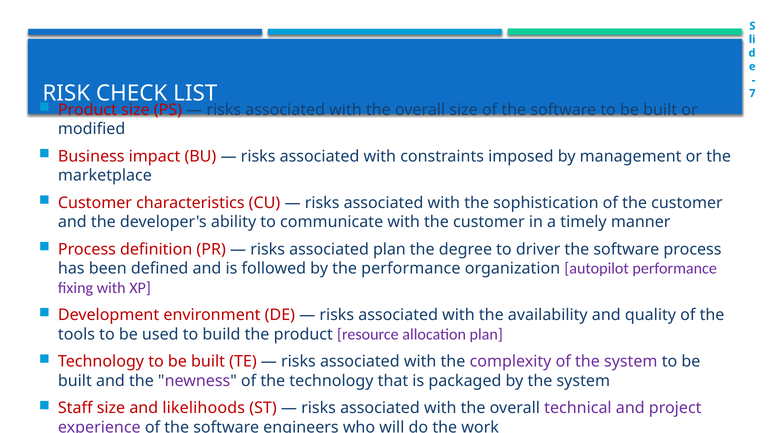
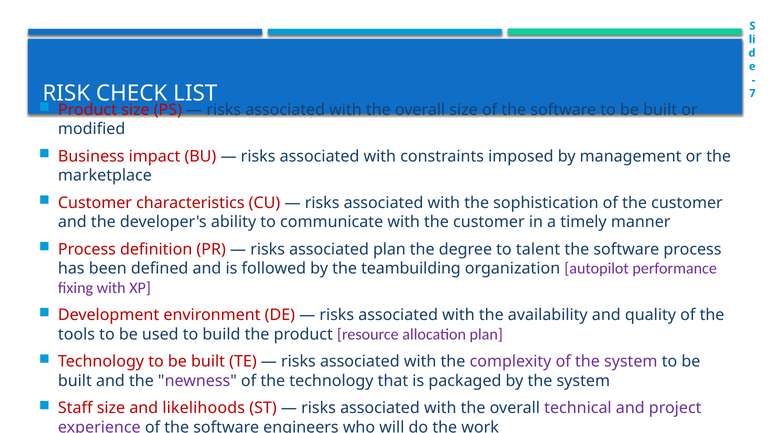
driver: driver -> talent
the performance: performance -> teambuilding
